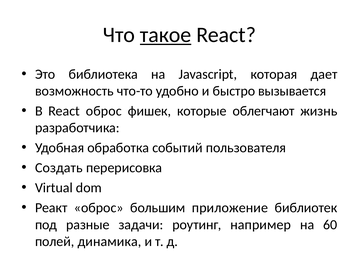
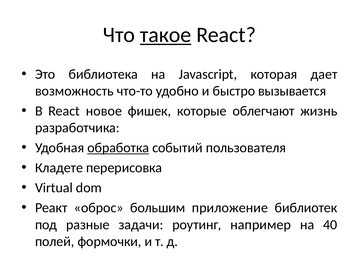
React оброс: оброс -> новое
обработка underline: none -> present
Создать: Создать -> Кладете
60: 60 -> 40
динамика: динамика -> формочки
